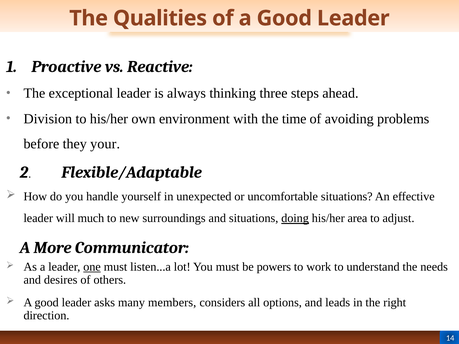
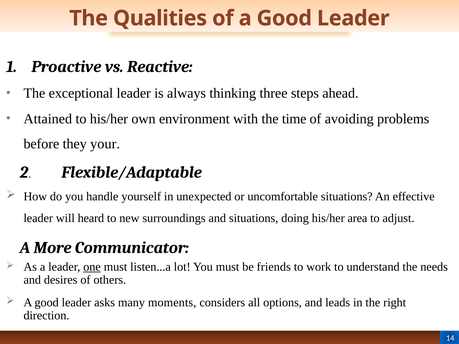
Division: Division -> Attained
much: much -> heard
doing underline: present -> none
powers: powers -> friends
members: members -> moments
